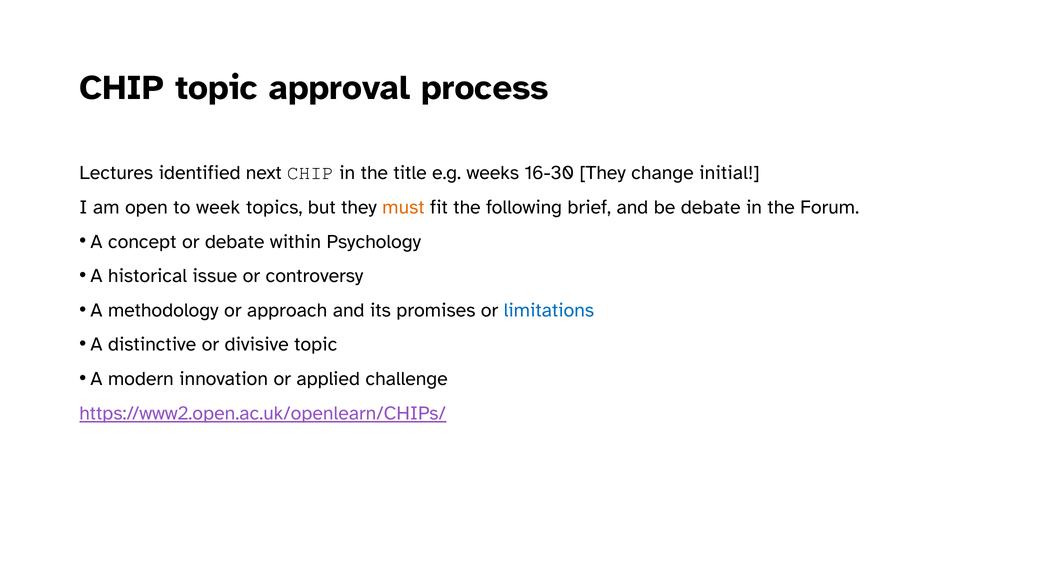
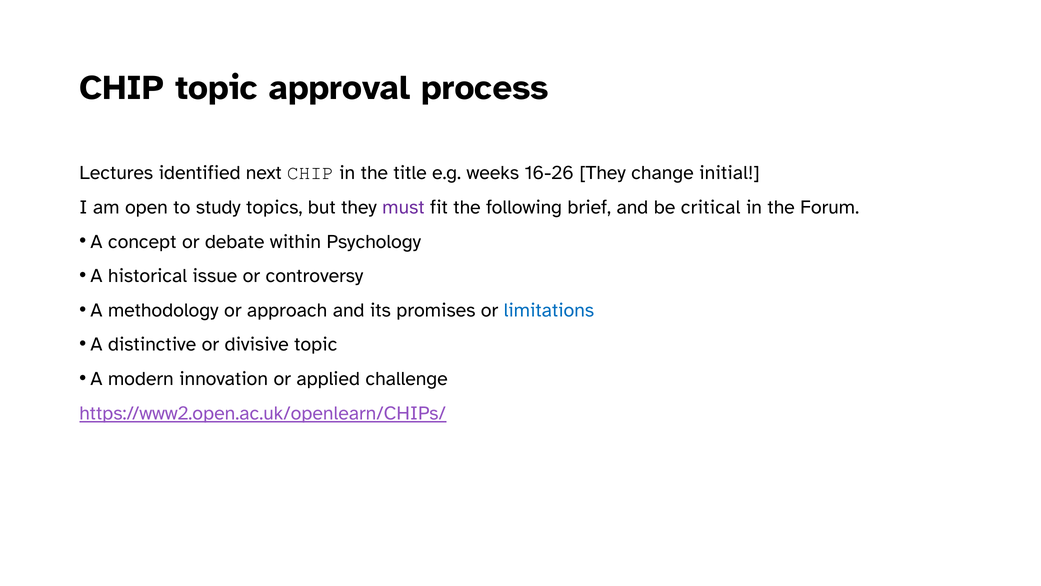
16-30: 16-30 -> 16-26
week: week -> study
must colour: orange -> purple
be debate: debate -> critical
